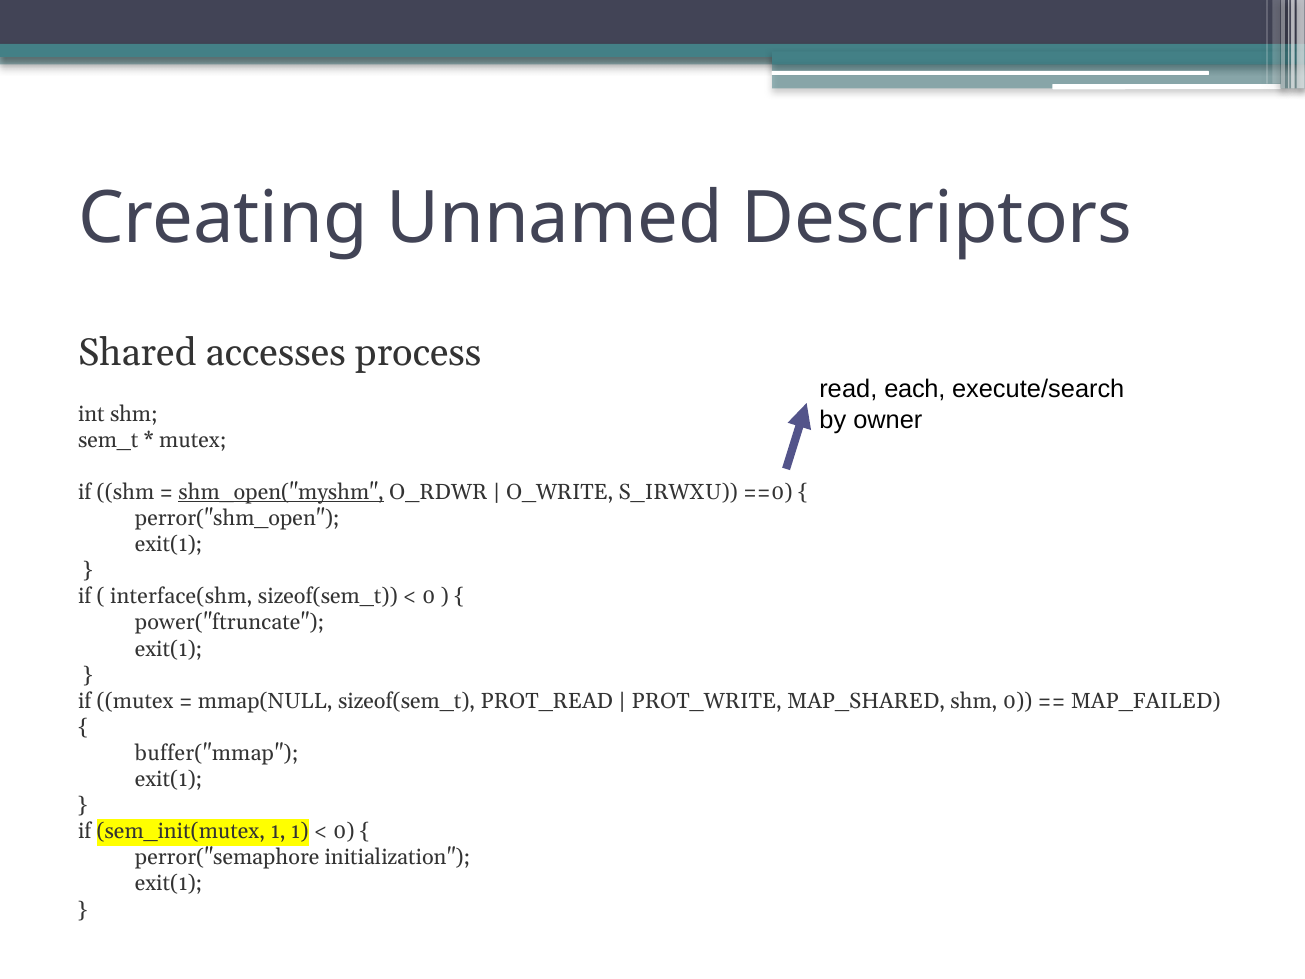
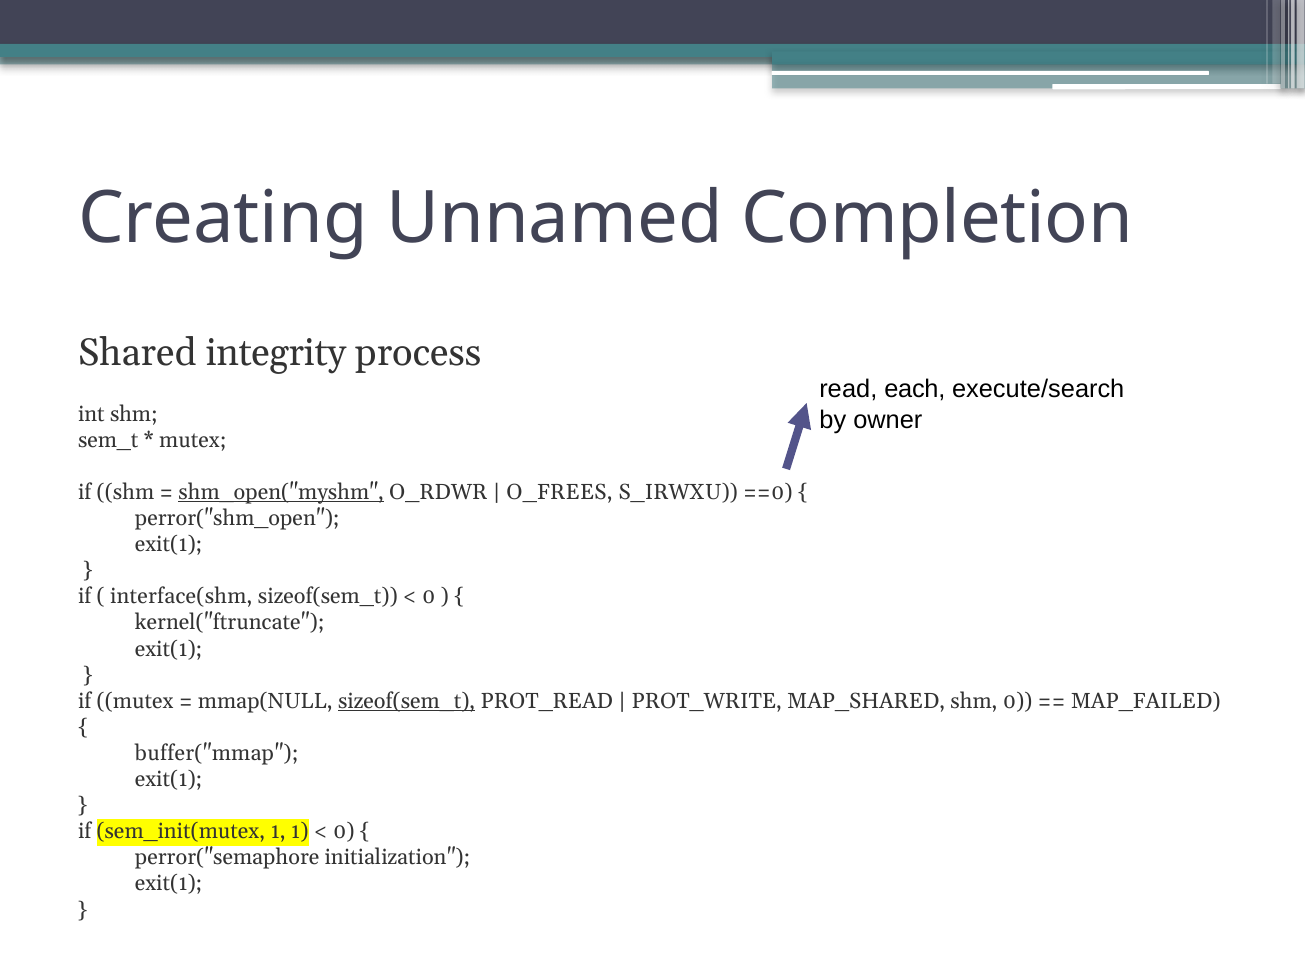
Descriptors: Descriptors -> Completion
accesses: accesses -> integrity
O_WRITE: O_WRITE -> O_FREES
power("ftruncate: power("ftruncate -> kernel("ftruncate
sizeof(sem_t at (407, 701) underline: none -> present
